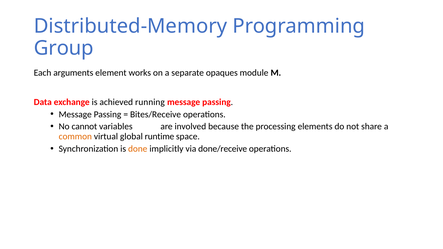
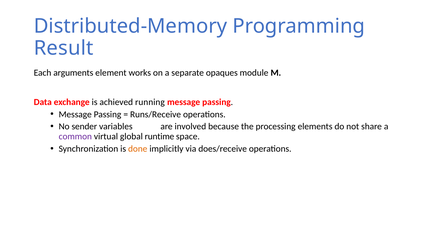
Group: Group -> Result
Bites/Receive: Bites/Receive -> Runs/Receive
cannot: cannot -> sender
common colour: orange -> purple
done/receive: done/receive -> does/receive
